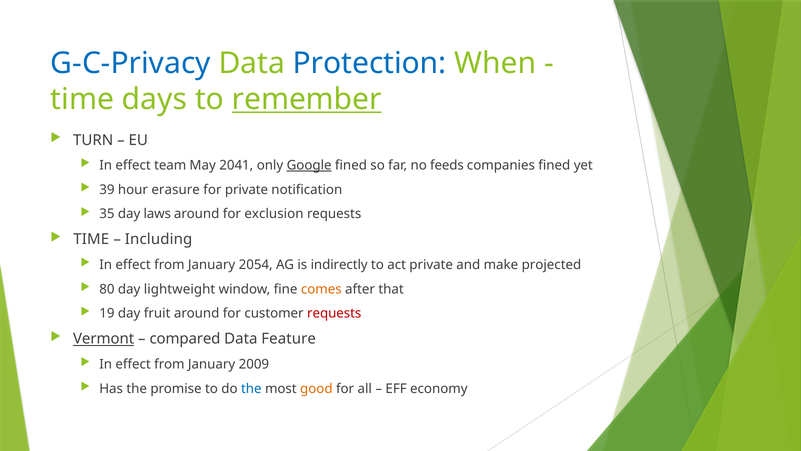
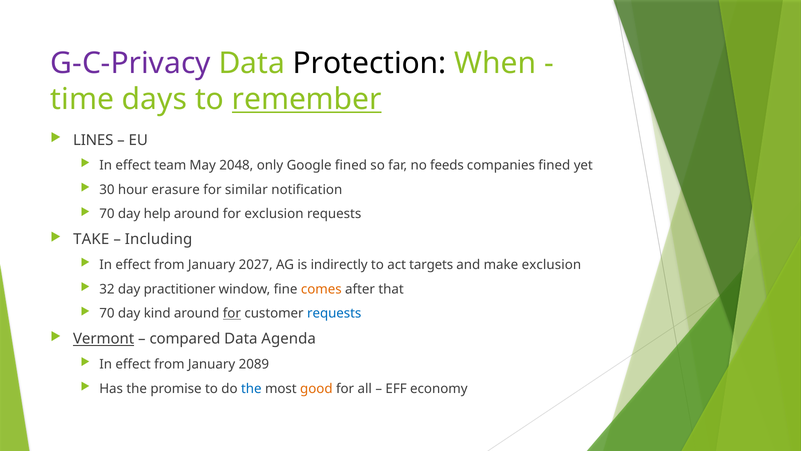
G-C-Privacy colour: blue -> purple
Protection colour: blue -> black
TURN: TURN -> LINES
2041: 2041 -> 2048
Google underline: present -> none
39: 39 -> 30
for private: private -> similar
35 at (107, 214): 35 -> 70
laws: laws -> help
TIME at (91, 239): TIME -> TAKE
2054: 2054 -> 2027
act private: private -> targets
make projected: projected -> exclusion
80: 80 -> 32
lightweight: lightweight -> practitioner
19 at (107, 313): 19 -> 70
fruit: fruit -> kind
for at (232, 313) underline: none -> present
requests at (334, 313) colour: red -> blue
Feature: Feature -> Agenda
2009: 2009 -> 2089
